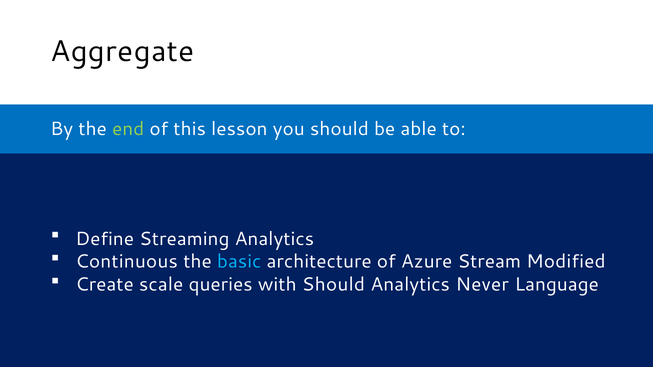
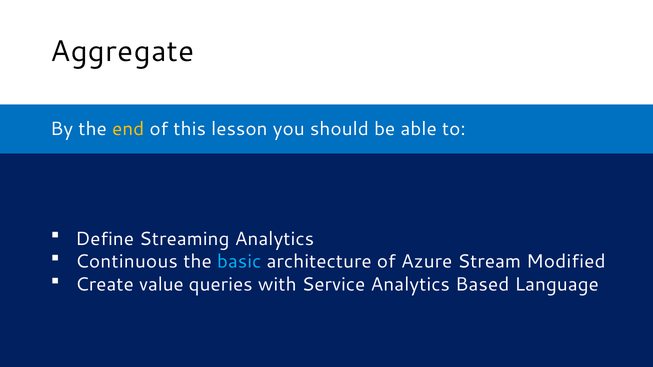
end colour: light green -> yellow
scale: scale -> value
with Should: Should -> Service
Never: Never -> Based
